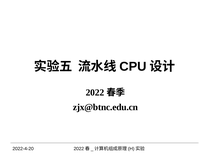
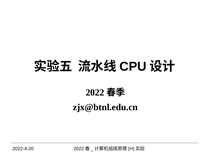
zjx@btnc.edu.cn: zjx@btnc.edu.cn -> zjx@btnl.edu.cn
